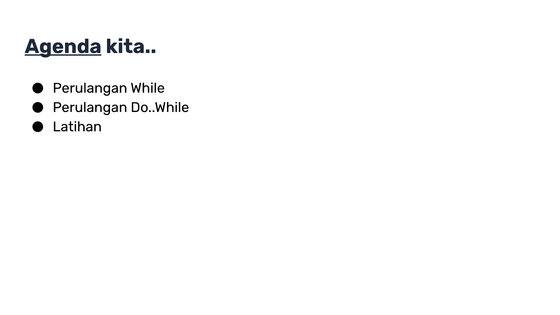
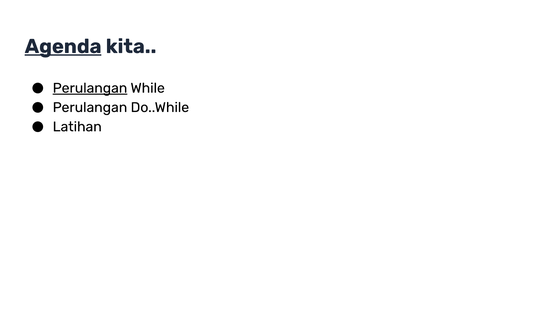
Perulangan at (90, 88) underline: none -> present
